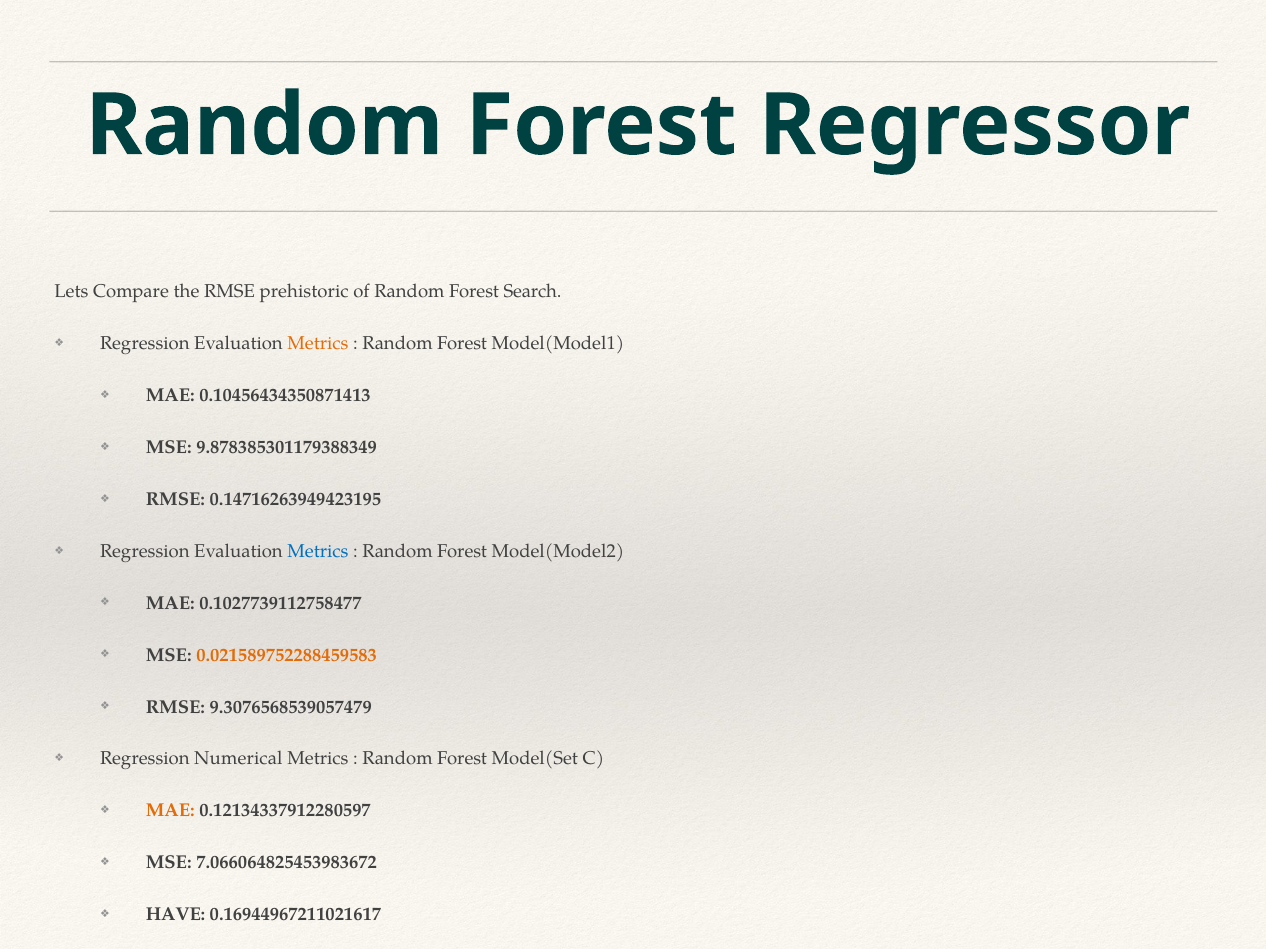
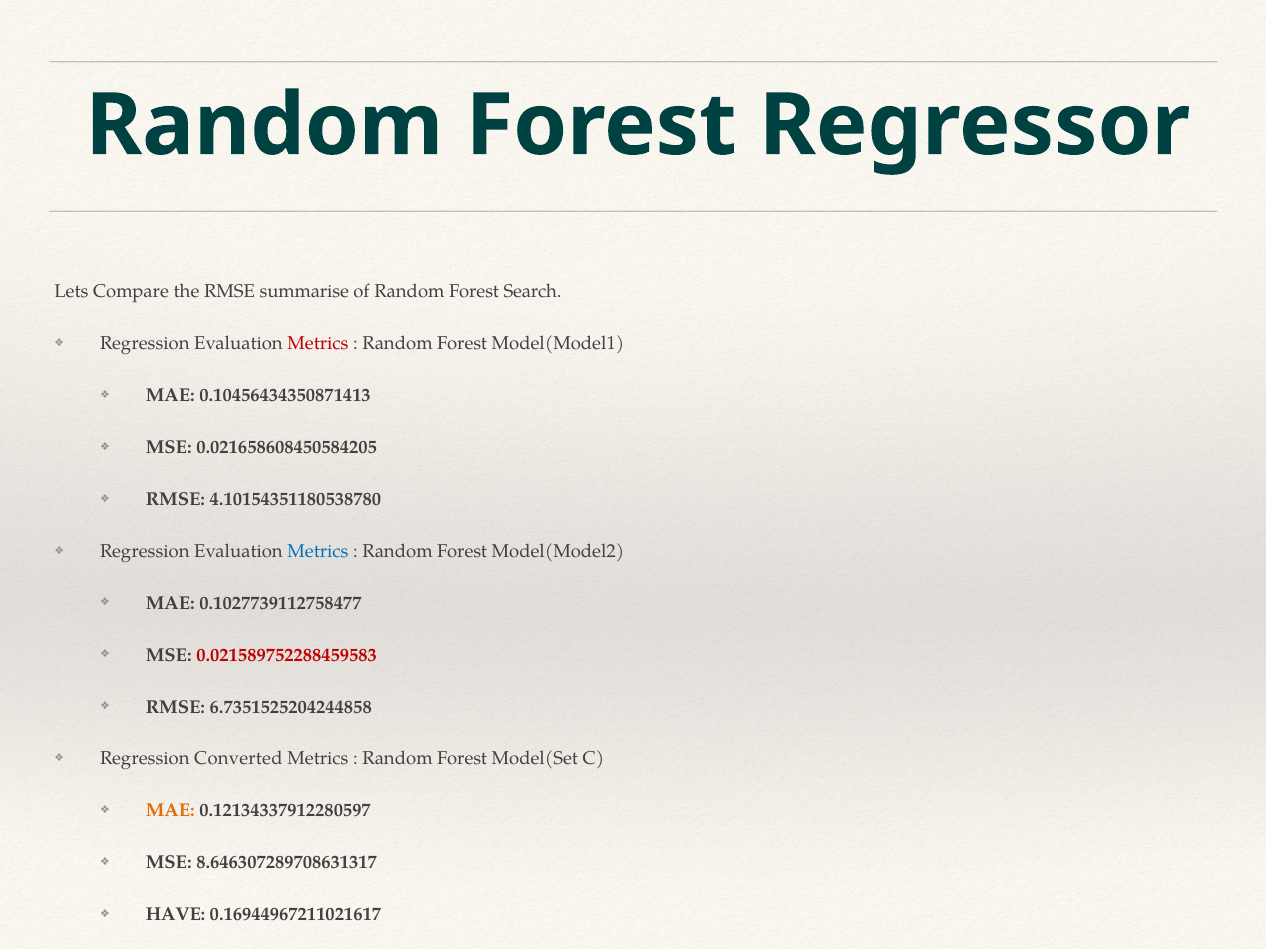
prehistoric: prehistoric -> summarise
Metrics at (318, 344) colour: orange -> red
9.878385301179388349: 9.878385301179388349 -> 0.021658608450584205
0.14716263949423195: 0.14716263949423195 -> 4.10154351180538780
0.021589752288459583 colour: orange -> red
9.3076568539057479: 9.3076568539057479 -> 6.7351525204244858
Numerical: Numerical -> Converted
7.066064825453983672: 7.066064825453983672 -> 8.646307289708631317
